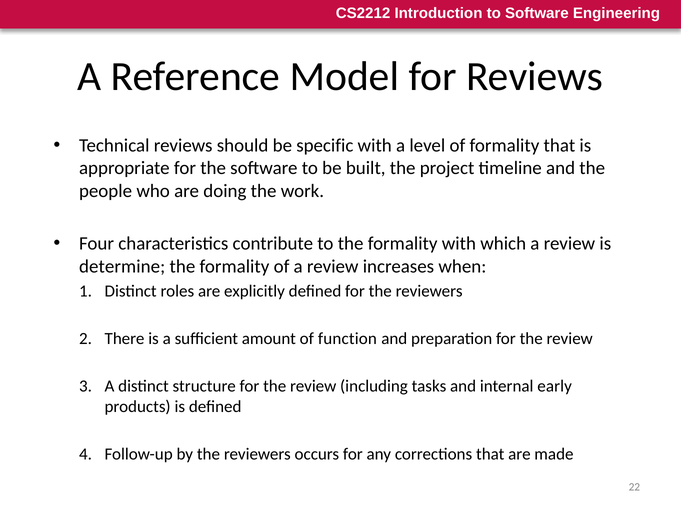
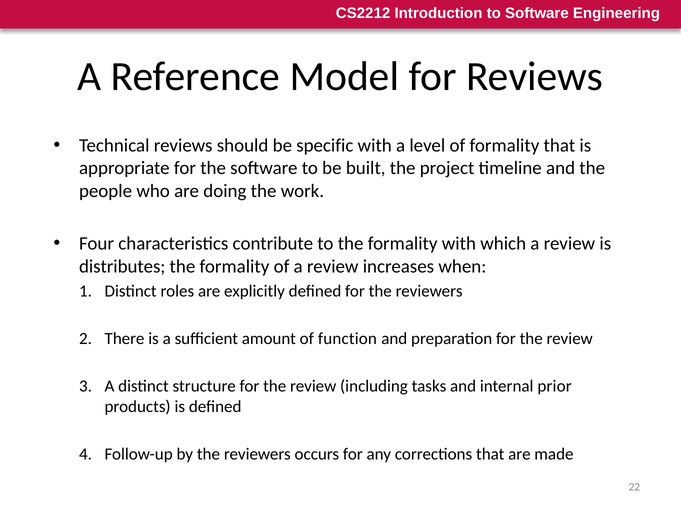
determine: determine -> distributes
early: early -> prior
